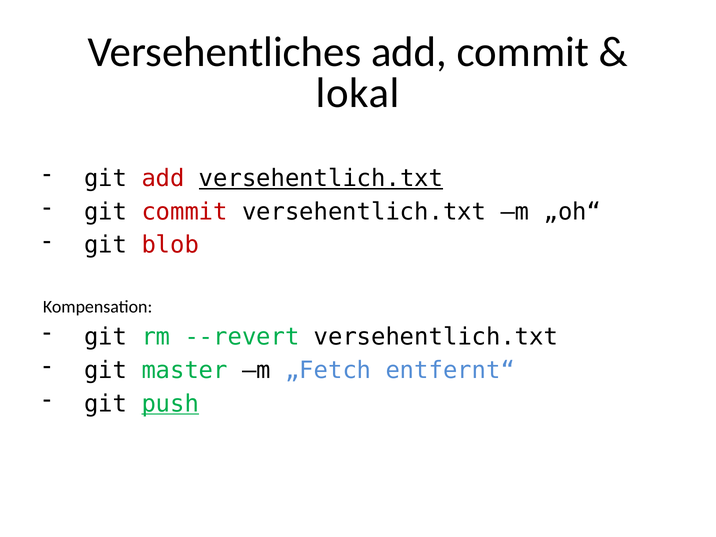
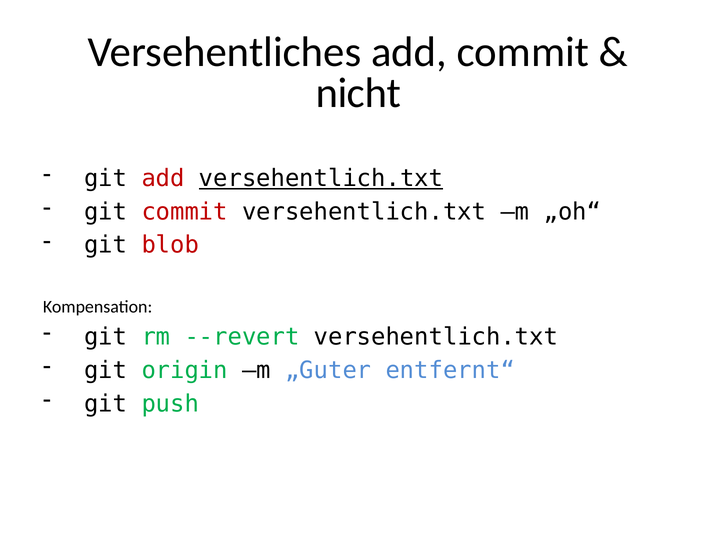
lokal: lokal -> nicht
master: master -> origin
„Fetch: „Fetch -> „Guter
push underline: present -> none
